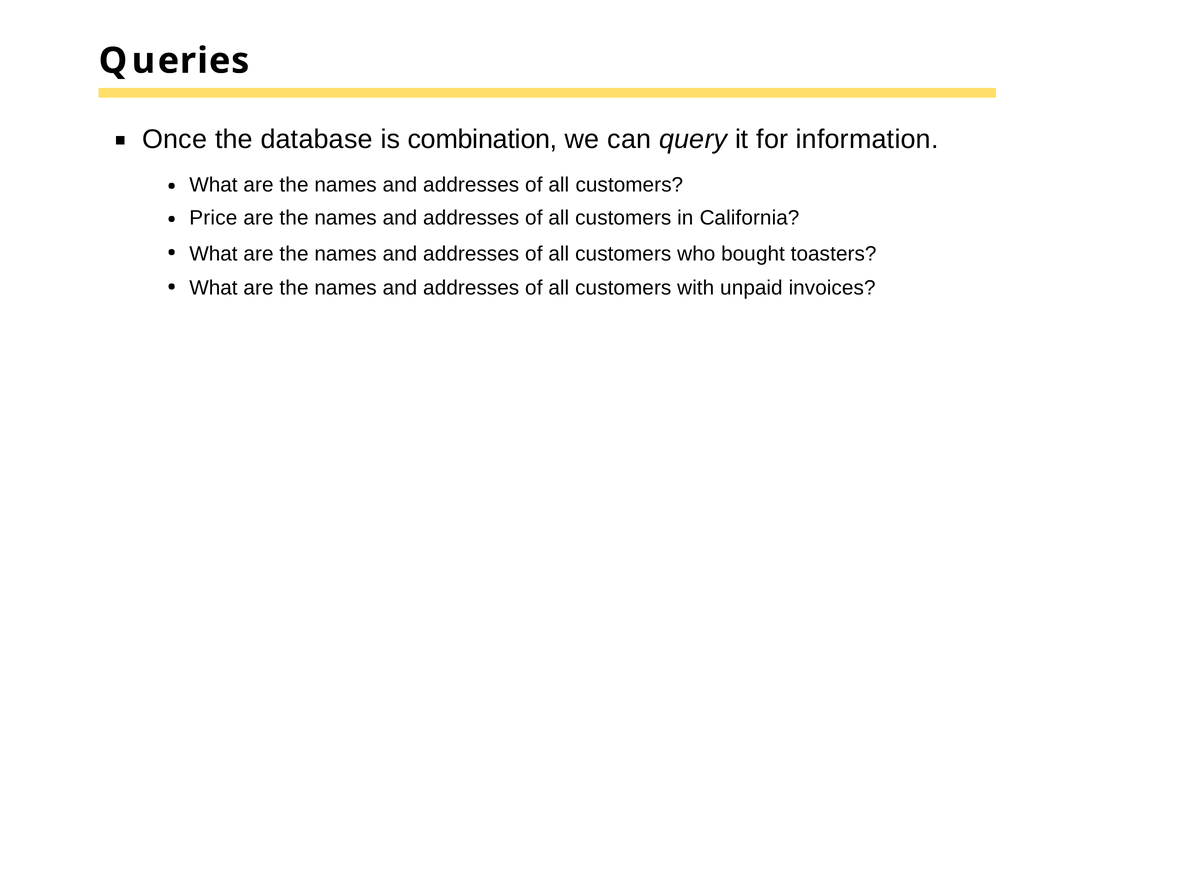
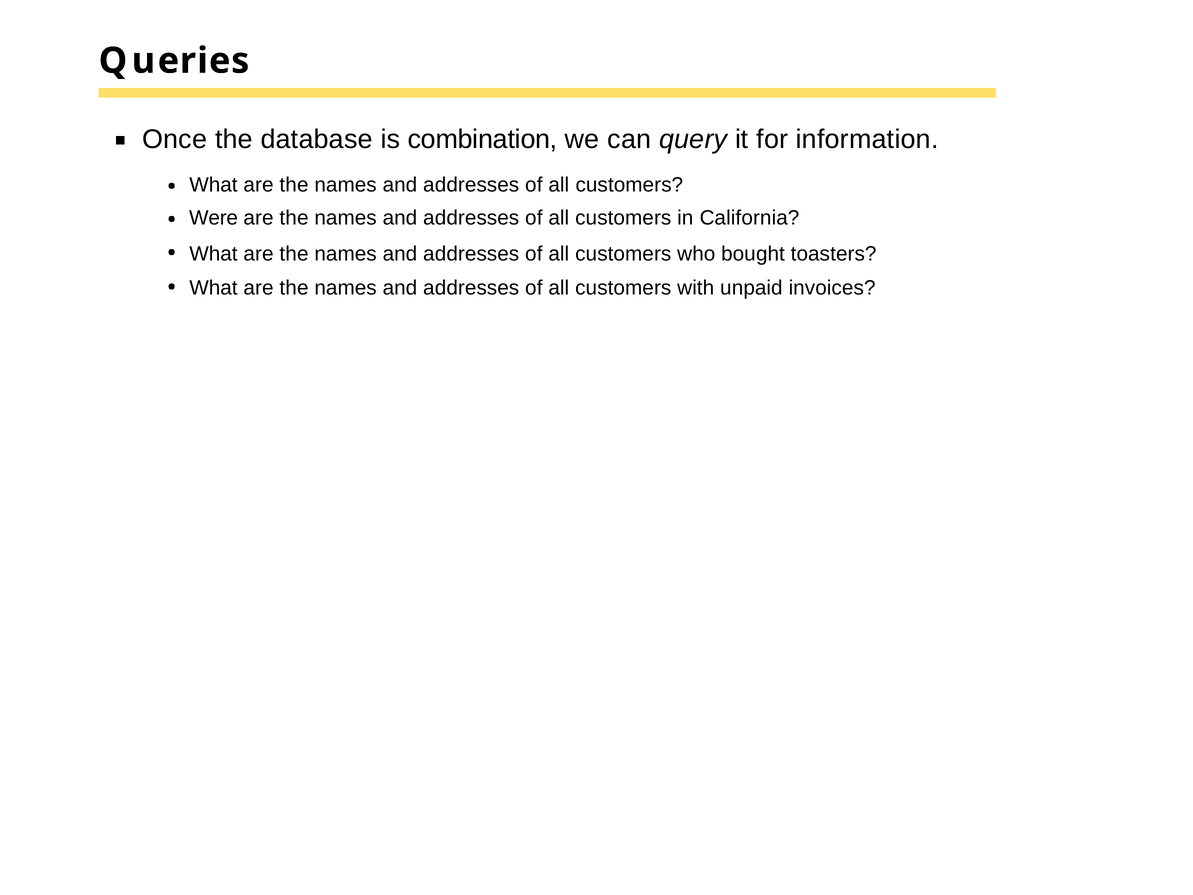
Price: Price -> Were
